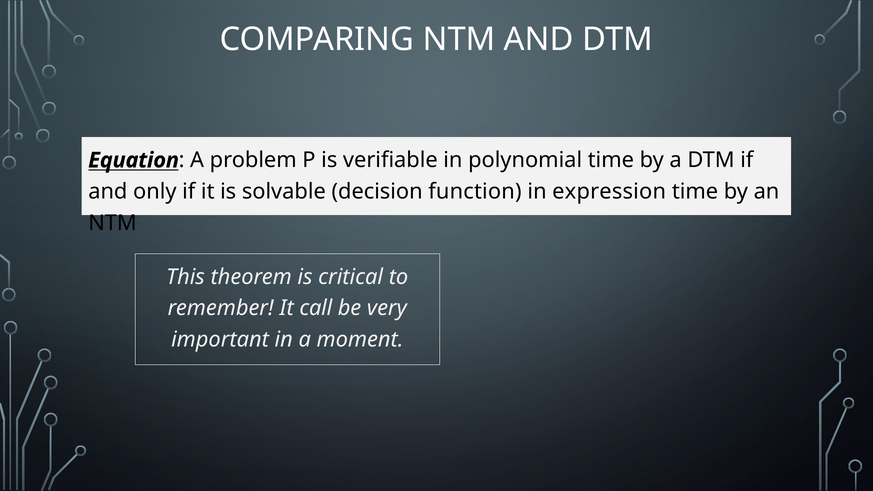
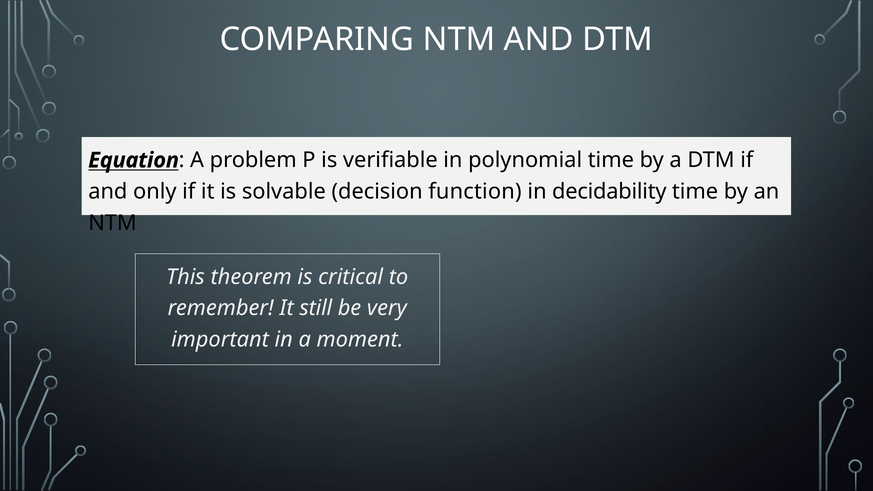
expression: expression -> decidability
call: call -> still
